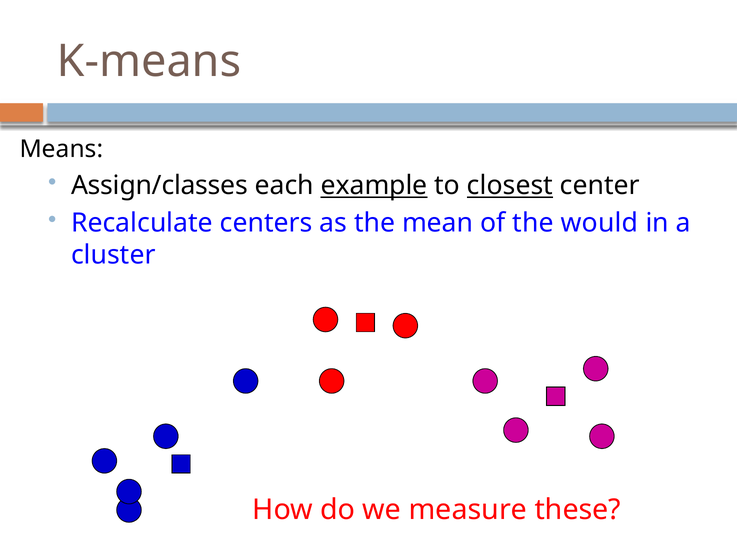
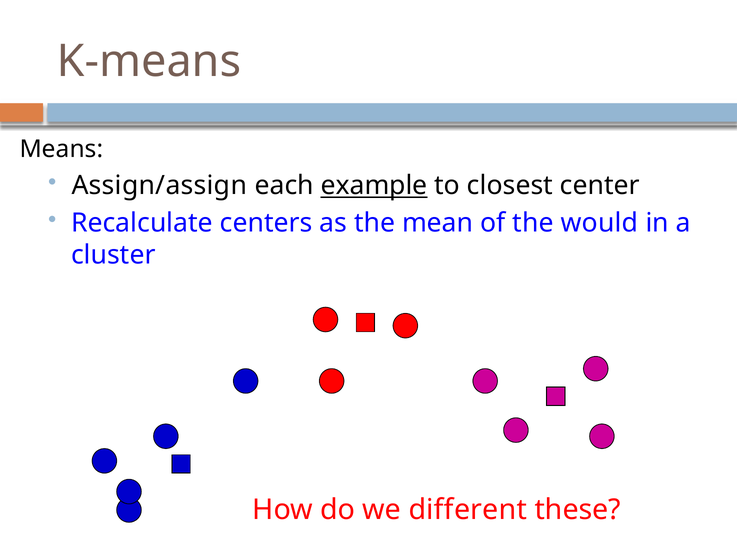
Assign/classes: Assign/classes -> Assign/assign
closest underline: present -> none
measure: measure -> different
